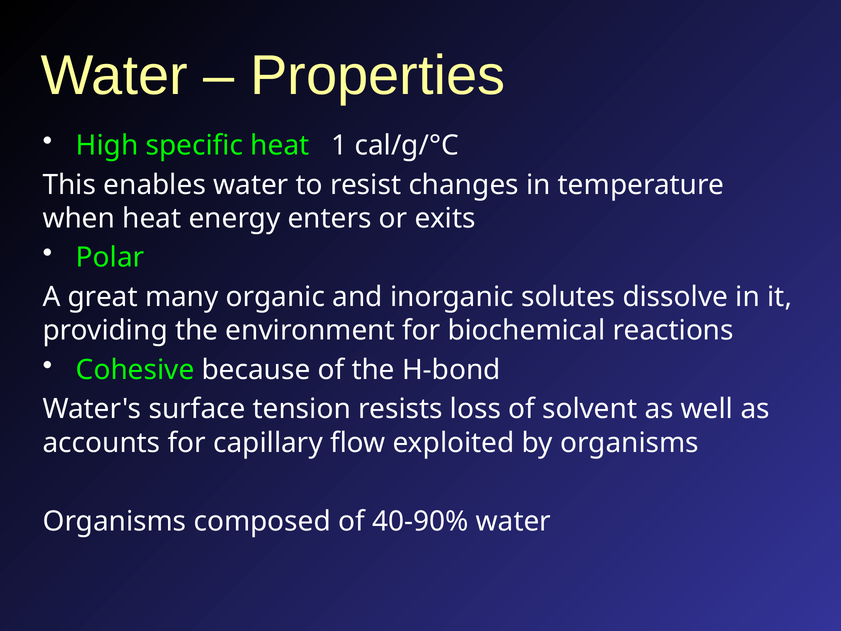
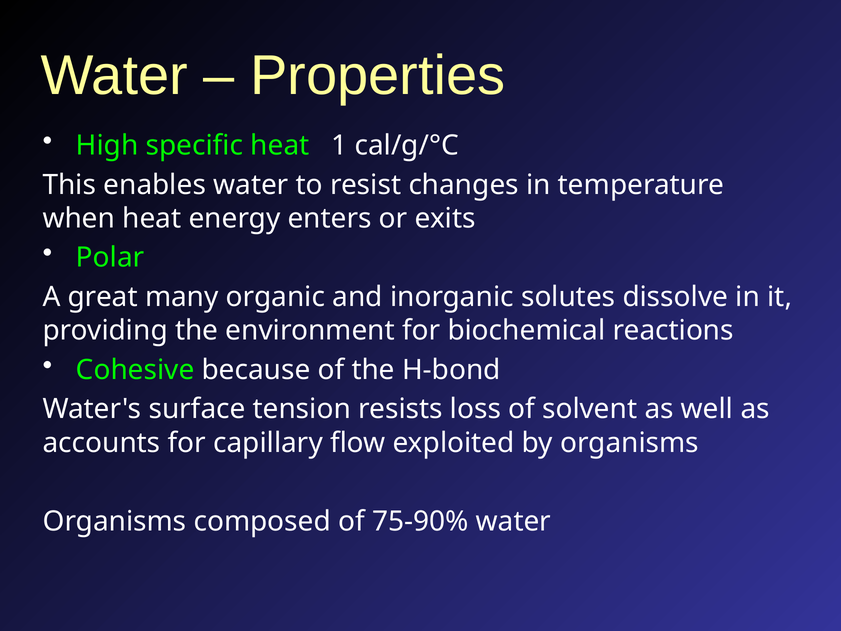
40-90%: 40-90% -> 75-90%
